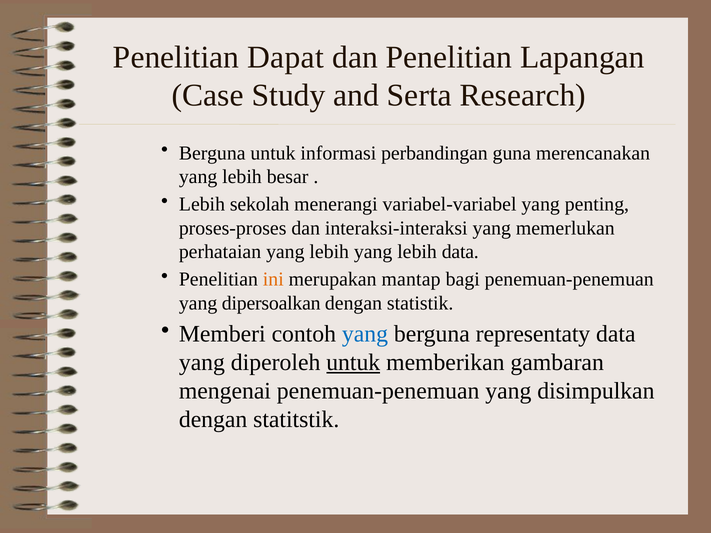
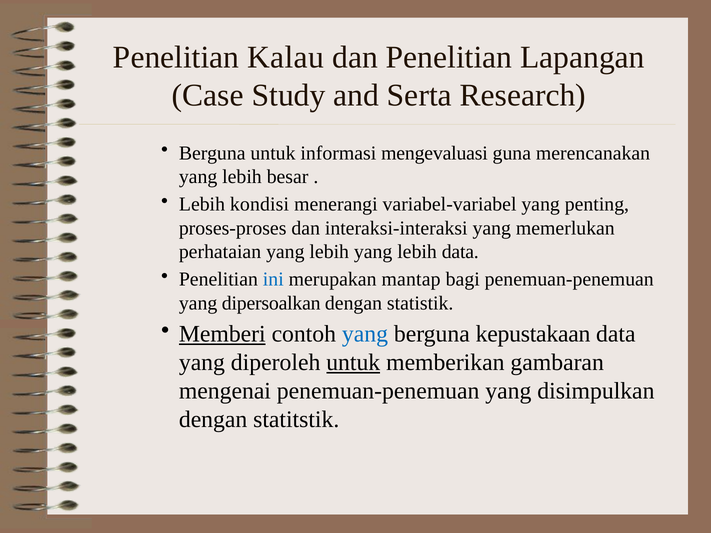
Dapat: Dapat -> Kalau
perbandingan: perbandingan -> mengevaluasi
sekolah: sekolah -> kondisi
ini colour: orange -> blue
Memberi underline: none -> present
representaty: representaty -> kepustakaan
